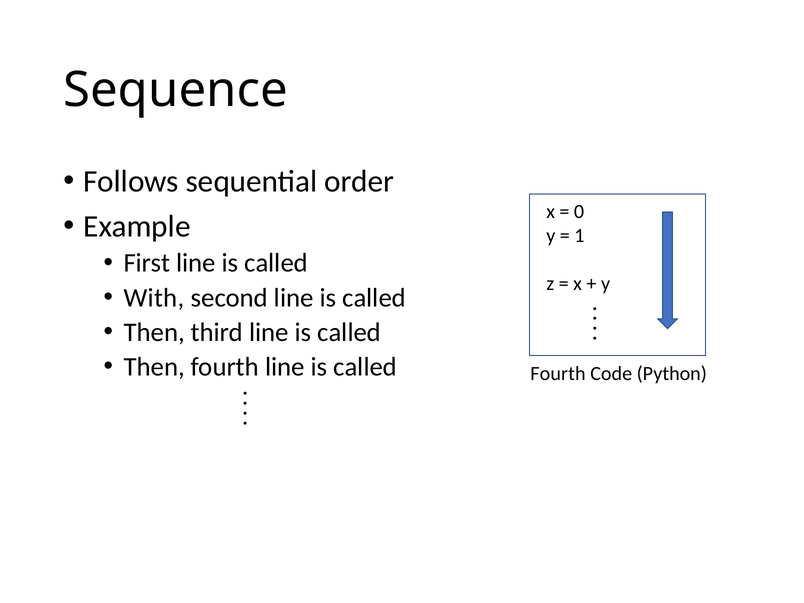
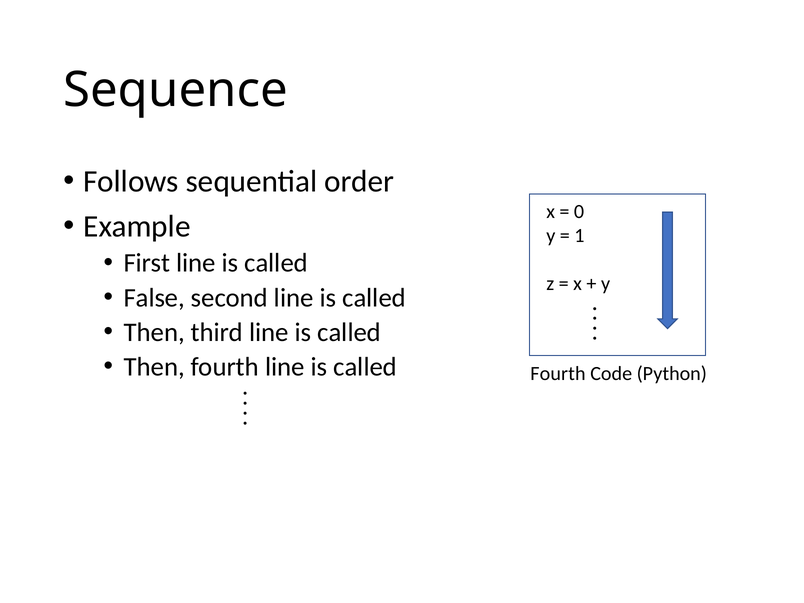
With: With -> False
